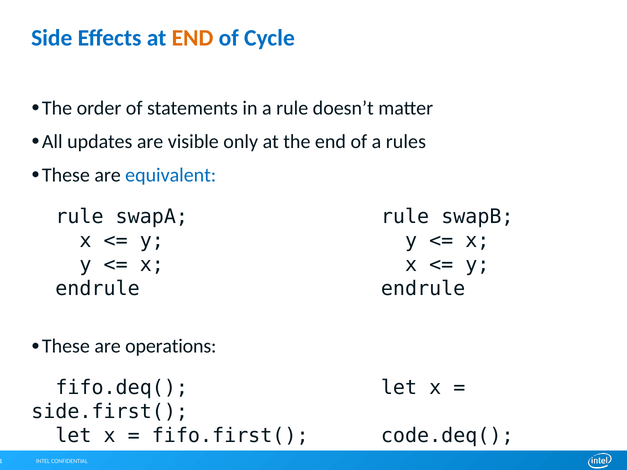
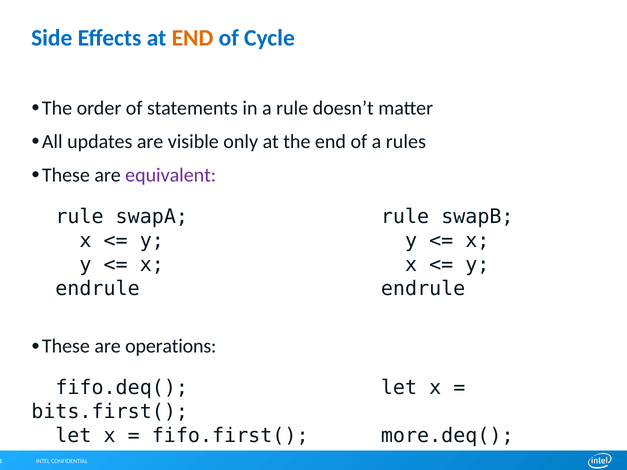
equivalent colour: blue -> purple
side.first(: side.first( -> bits.first(
code.deq(: code.deq( -> more.deq(
